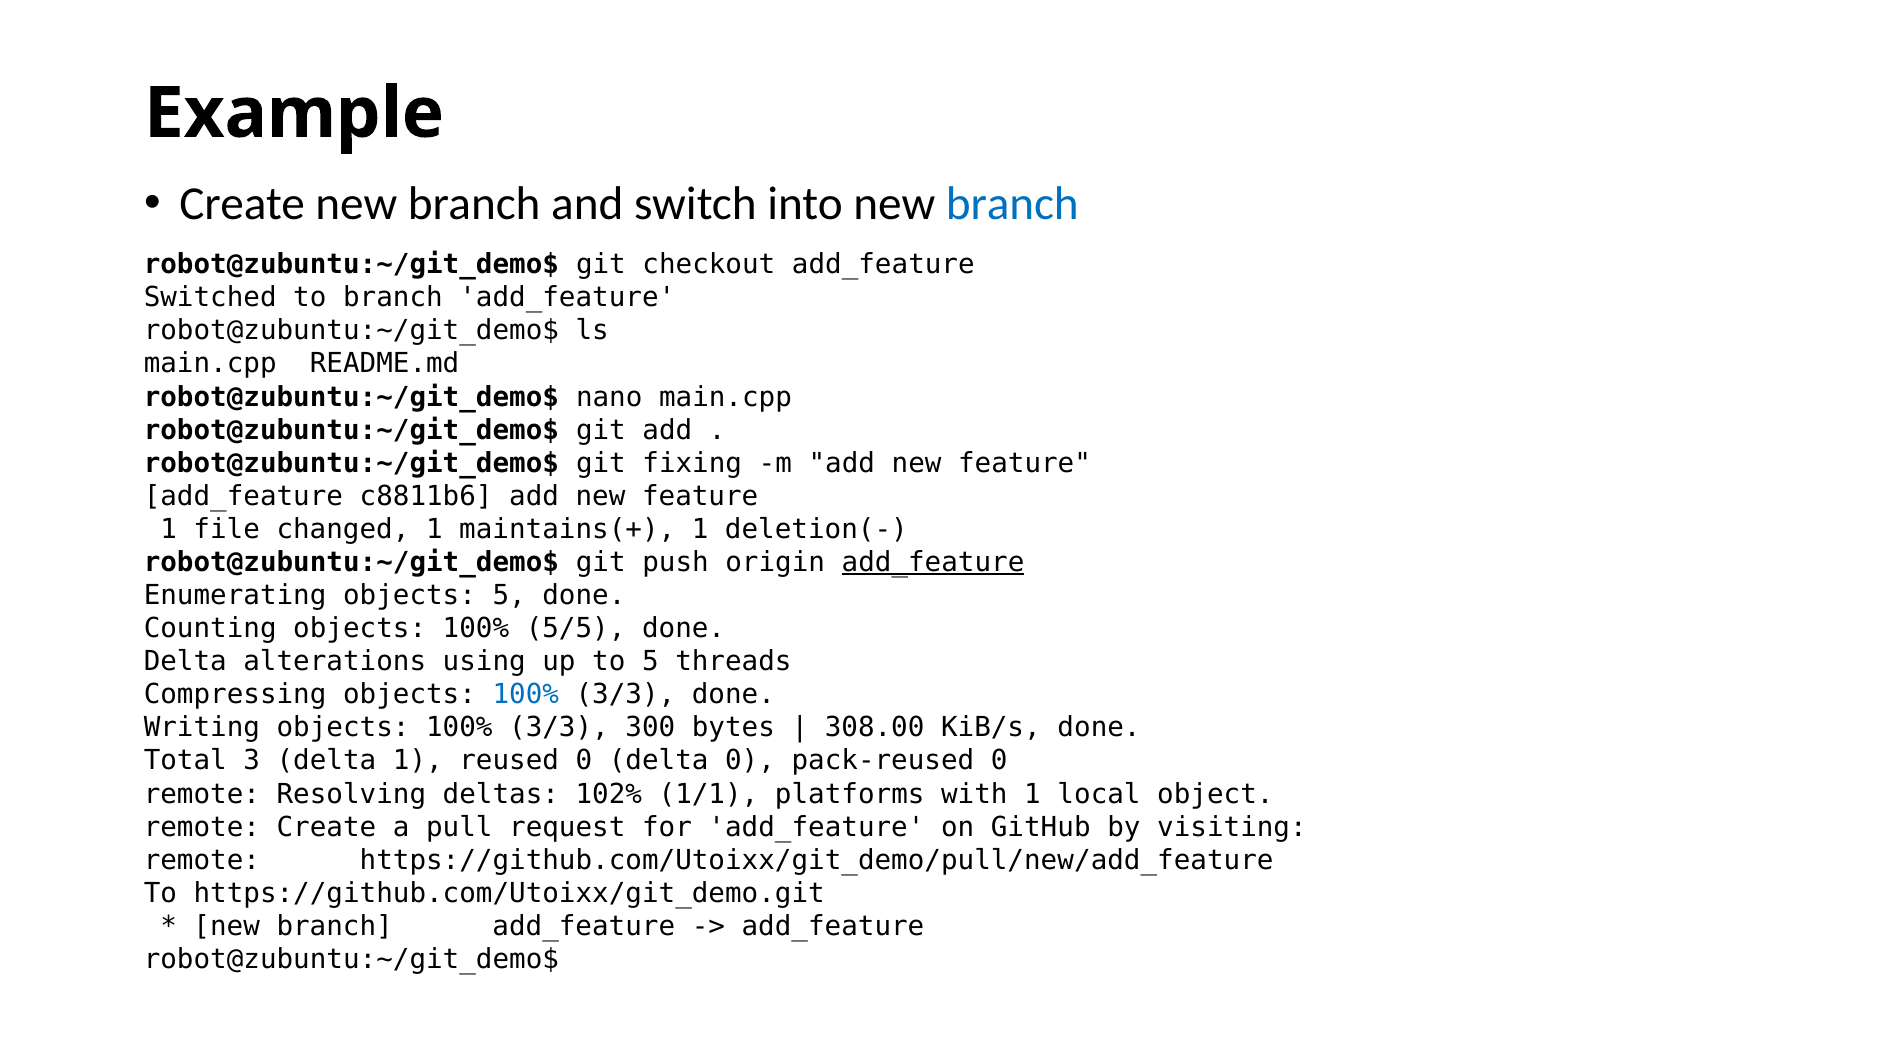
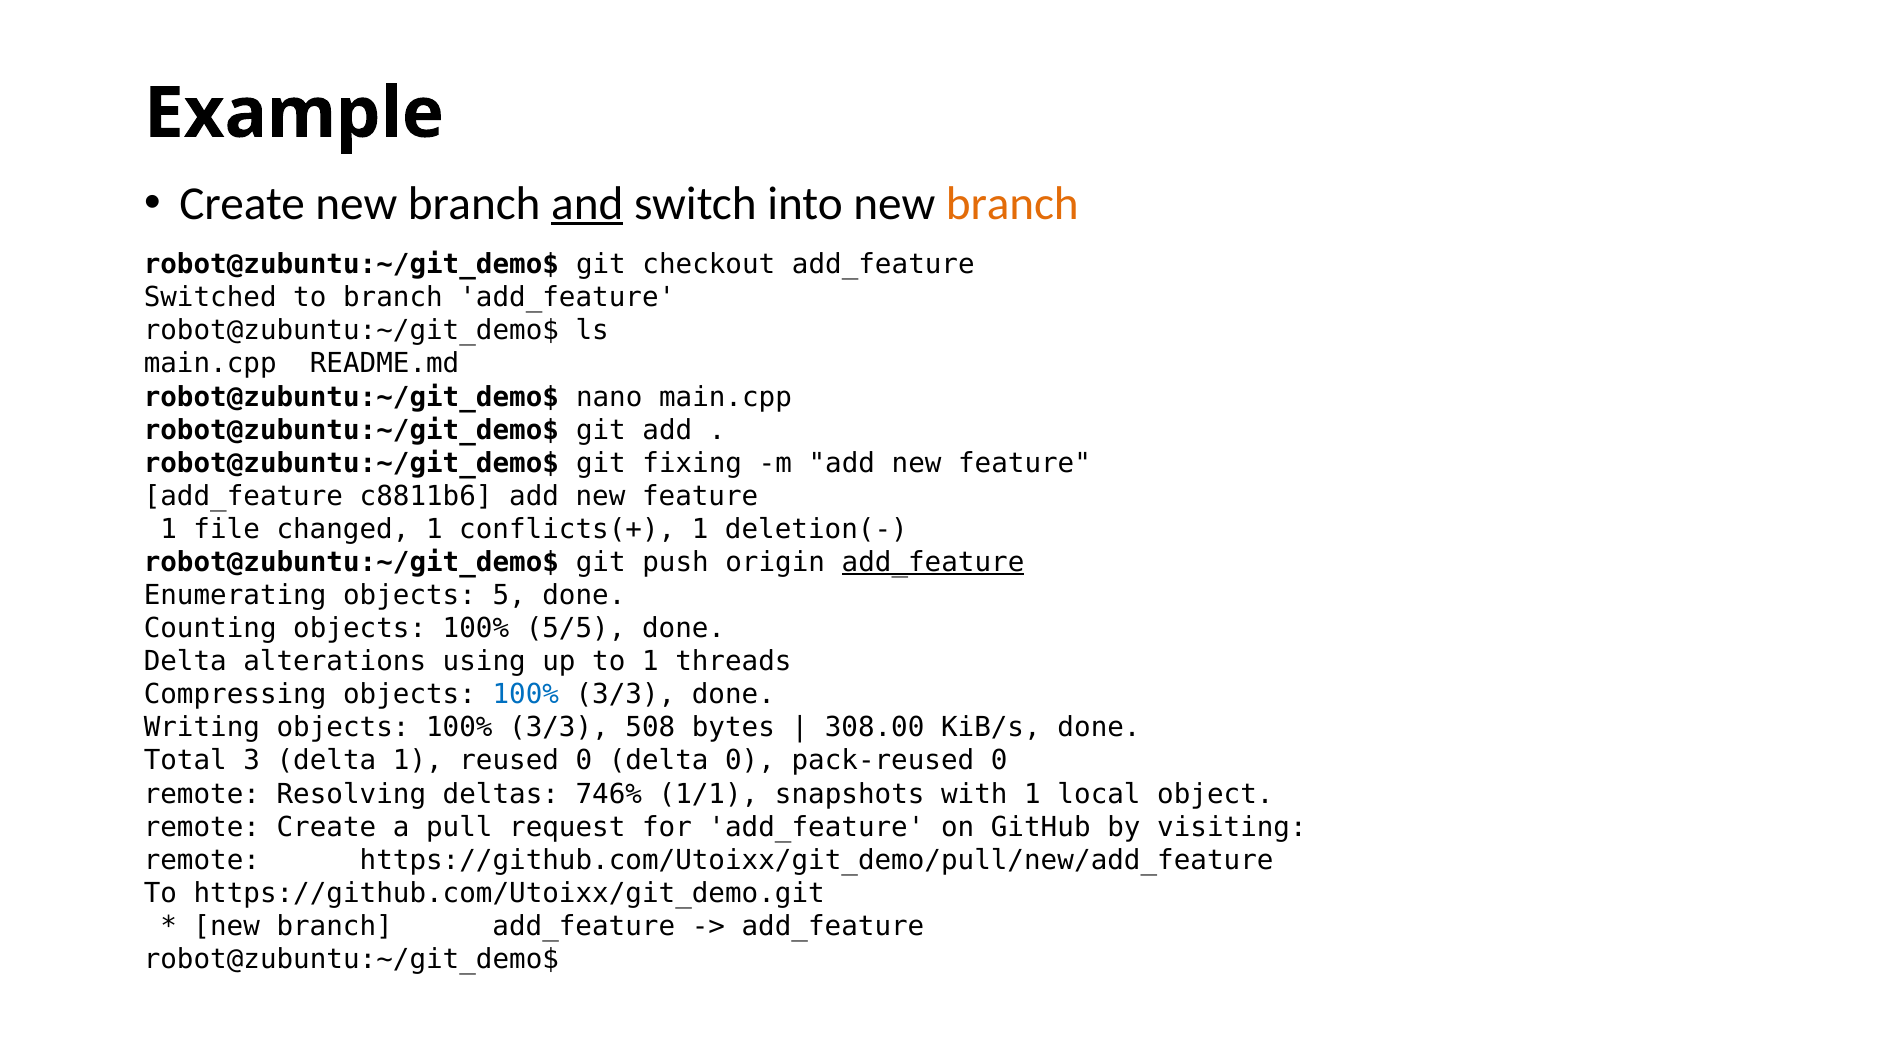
and underline: none -> present
branch at (1012, 204) colour: blue -> orange
maintains(+: maintains(+ -> conflicts(+
to 5: 5 -> 1
300: 300 -> 508
102%: 102% -> 746%
platforms: platforms -> snapshots
